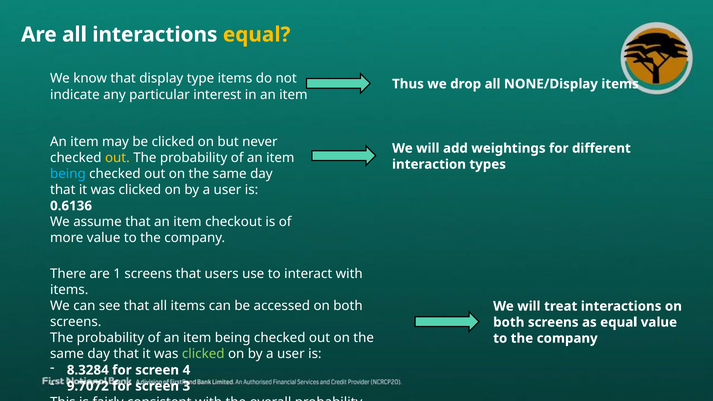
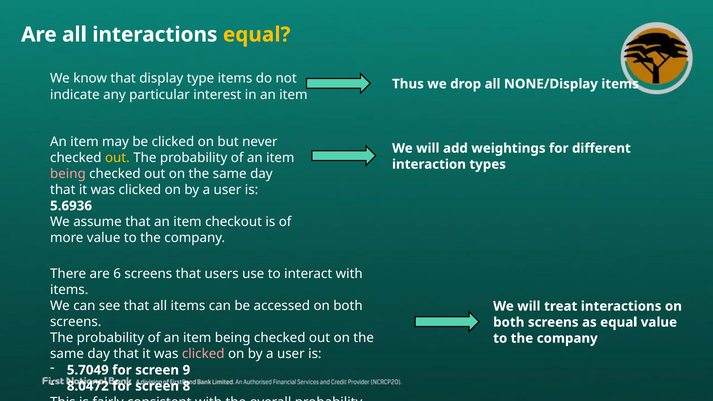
being at (68, 174) colour: light blue -> pink
0.6136: 0.6136 -> 5.6936
1: 1 -> 6
clicked at (203, 354) colour: light green -> pink
8.3284: 8.3284 -> 5.7049
4: 4 -> 9
9.7072: 9.7072 -> 8.0472
3: 3 -> 8
